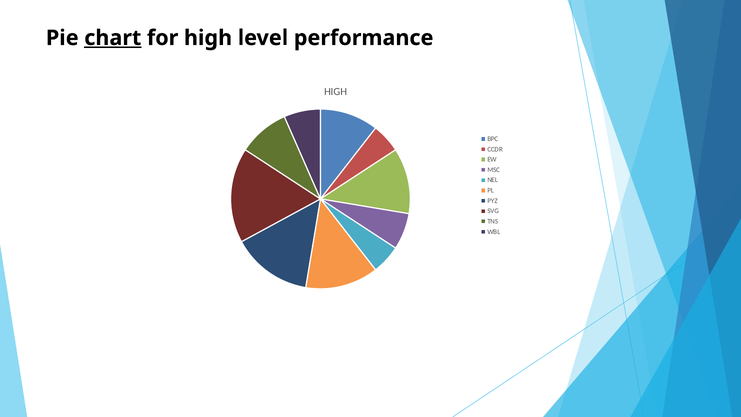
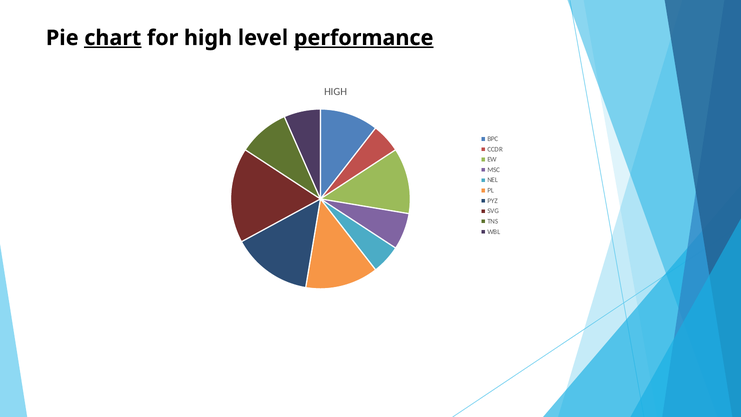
performance underline: none -> present
